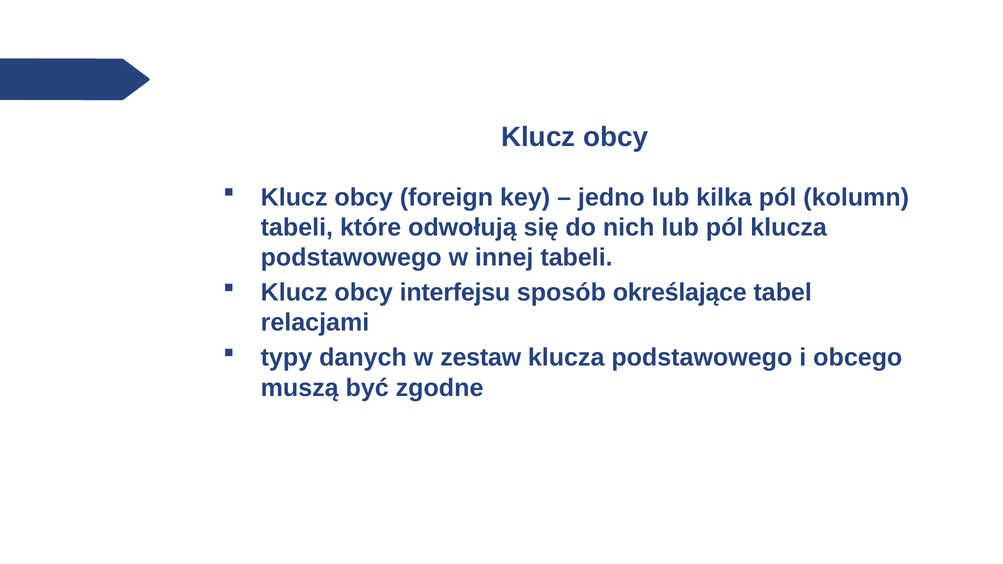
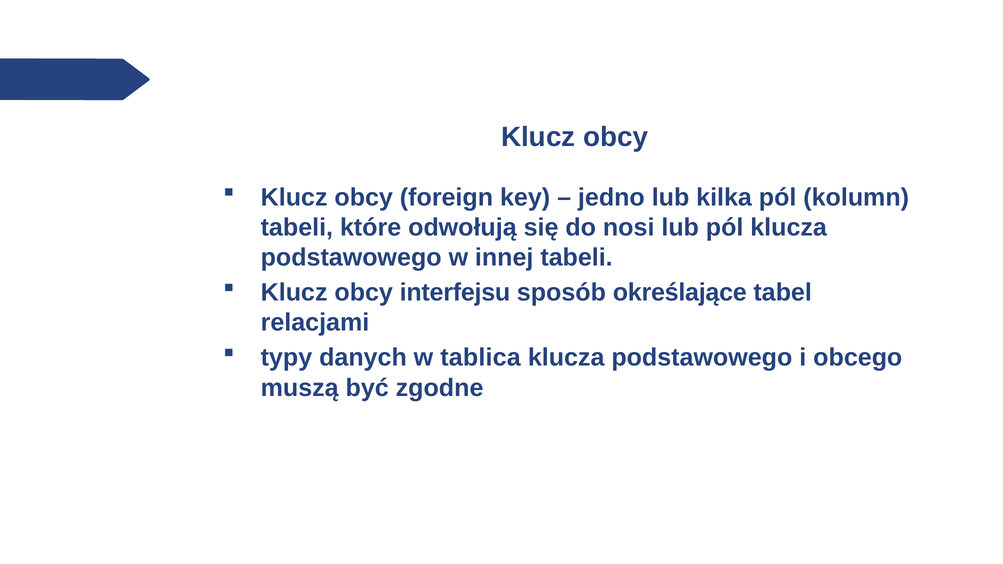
nich: nich -> nosi
zestaw: zestaw -> tablica
